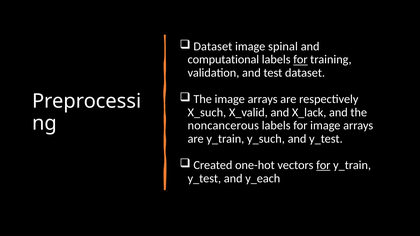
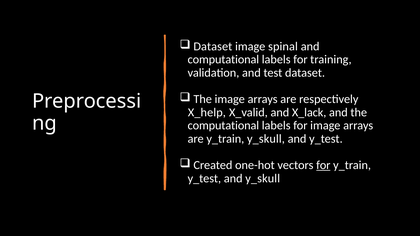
for at (300, 60) underline: present -> none
X_such: X_such -> X_help
noncancerous at (223, 126): noncancerous -> computational
y_train y_such: y_such -> y_skull
and y_each: y_each -> y_skull
